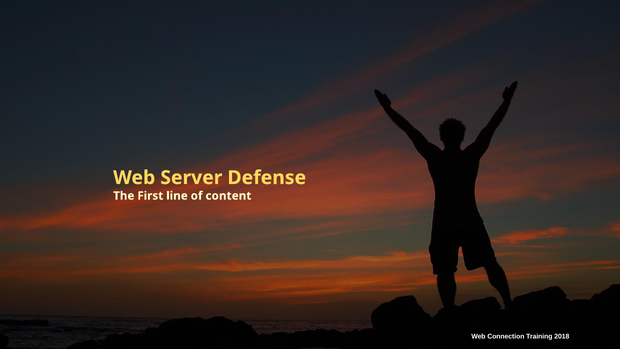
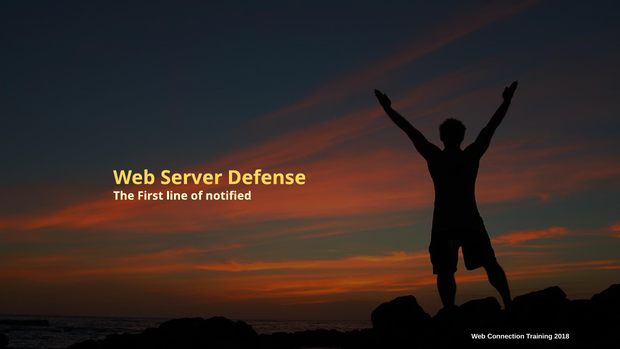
content: content -> notified
